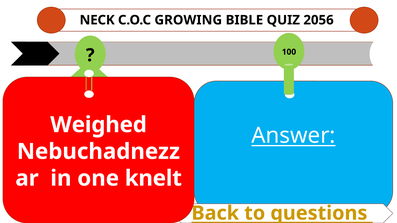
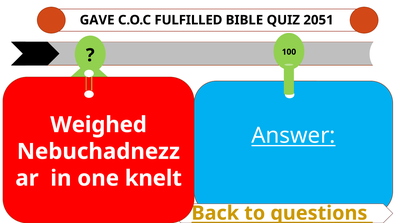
NECK: NECK -> GAVE
GROWING: GROWING -> FULFILLED
2056: 2056 -> 2051
